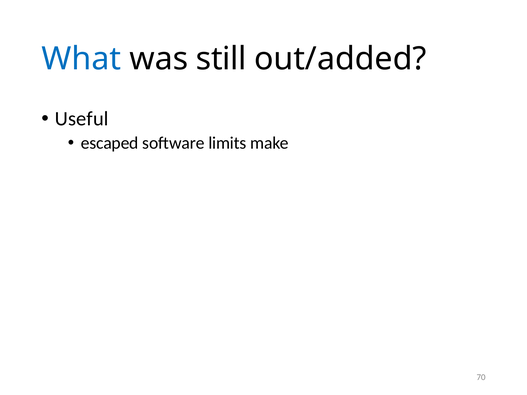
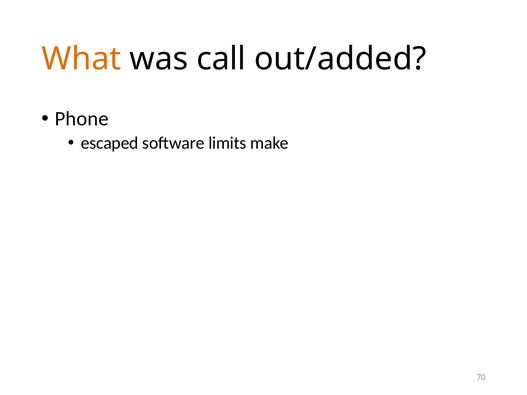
What colour: blue -> orange
still: still -> call
Useful: Useful -> Phone
